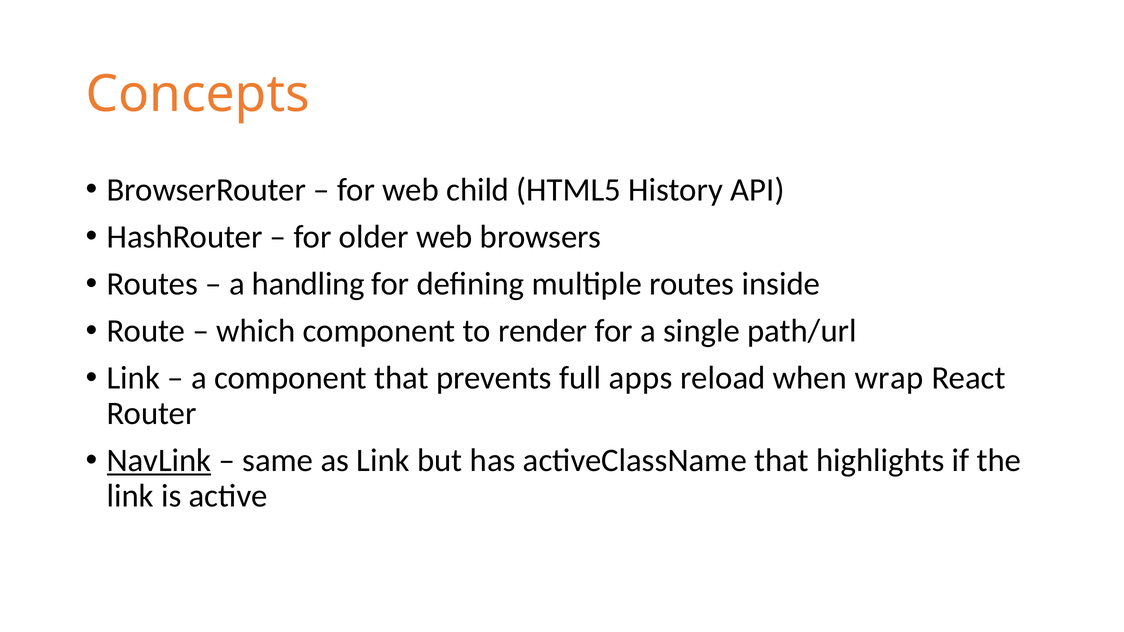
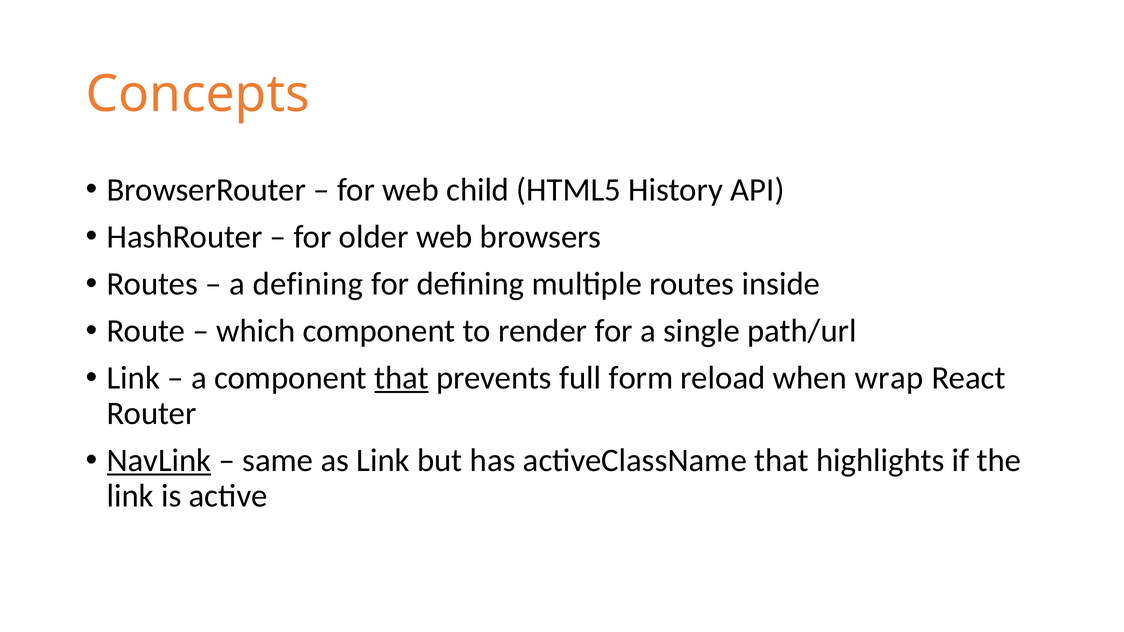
a handling: handling -> defining
that at (402, 378) underline: none -> present
apps: apps -> form
